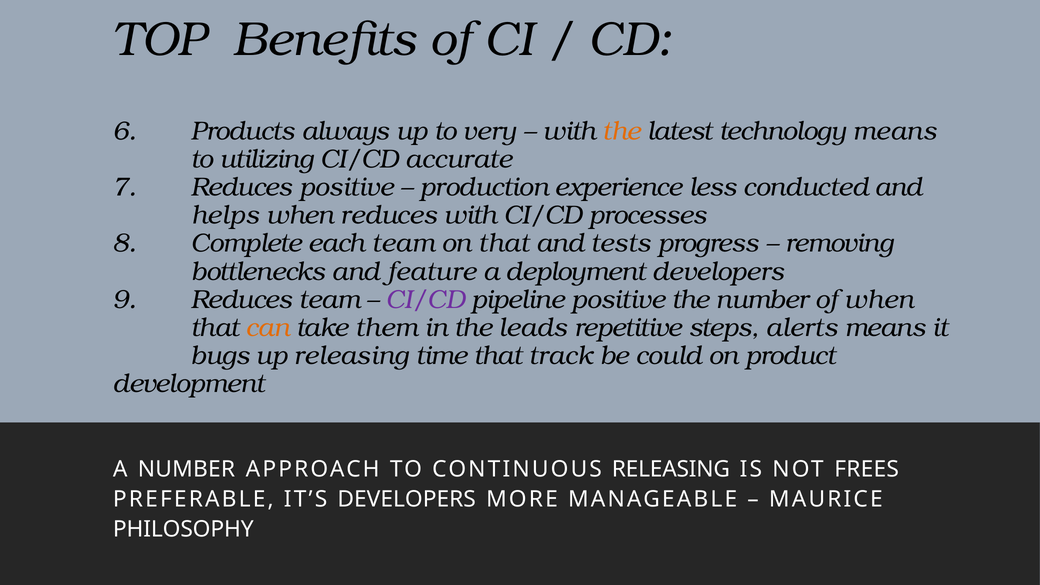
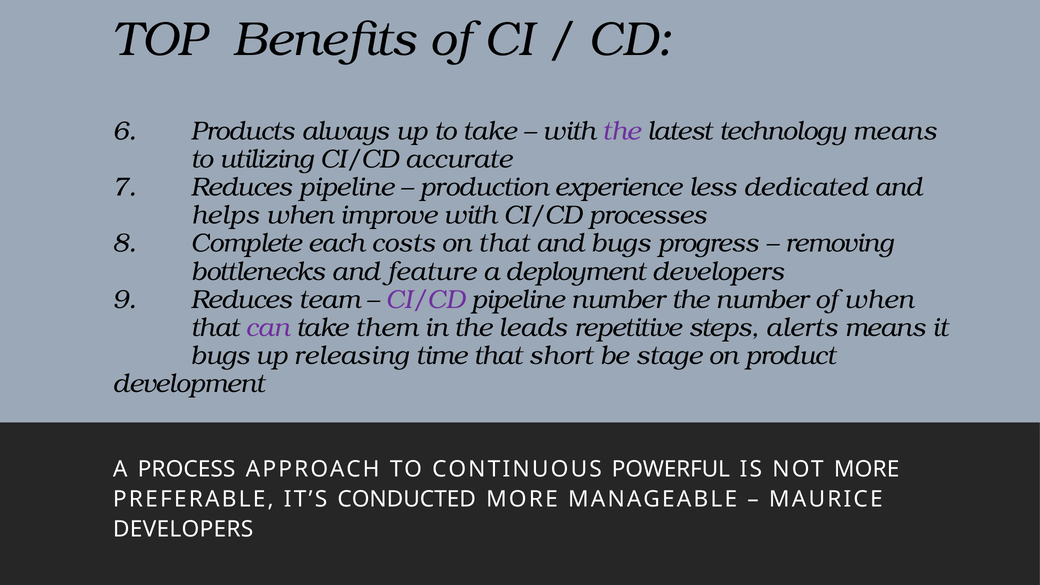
to very: very -> take
the at (622, 131) colour: orange -> purple
Reduces positive: positive -> pipeline
conducted: conducted -> dedicated
when reduces: reduces -> improve
each team: team -> costs
and tests: tests -> bugs
pipeline positive: positive -> number
can colour: orange -> purple
track: track -> short
could: could -> stage
A NUMBER: NUMBER -> PROCESS
CONTINUOUS RELEASING: RELEASING -> POWERFUL
NOT FREES: FREES -> MORE
IT’S DEVELOPERS: DEVELOPERS -> CONDUCTED
PHILOSOPHY at (183, 529): PHILOSOPHY -> DEVELOPERS
